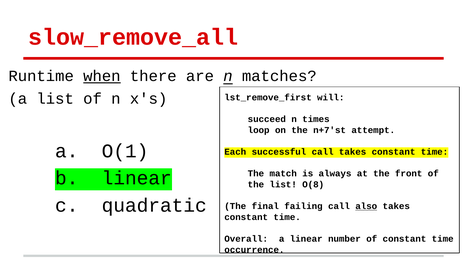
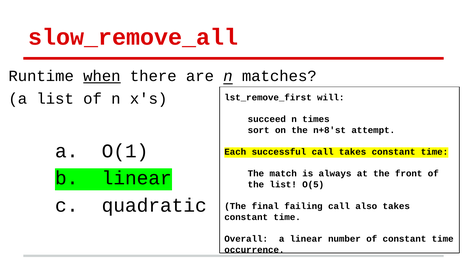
loop: loop -> sort
n+7'st: n+7'st -> n+8'st
O(8: O(8 -> O(5
also underline: present -> none
